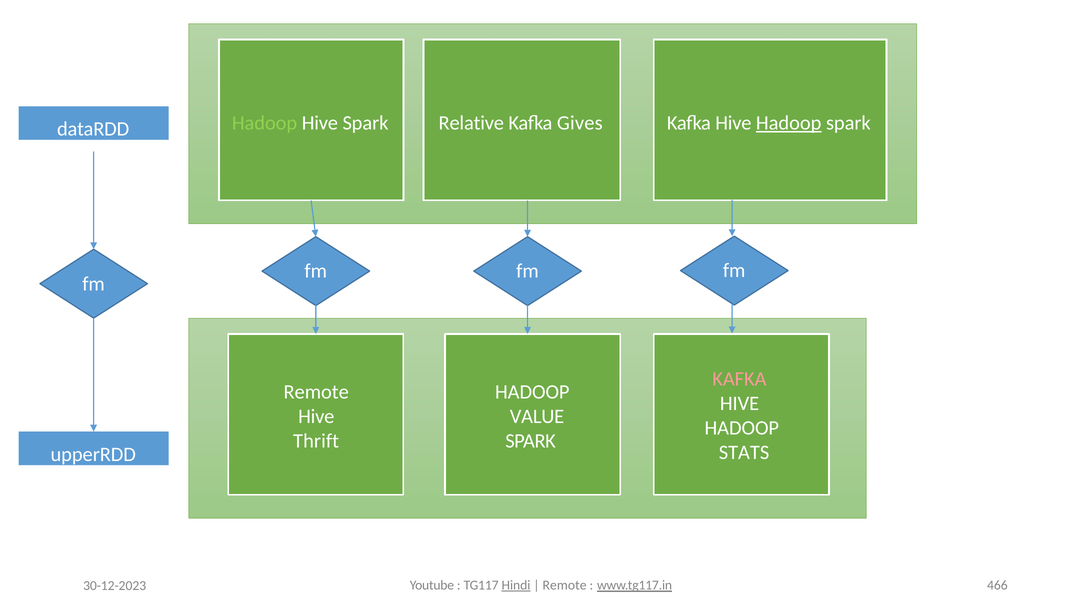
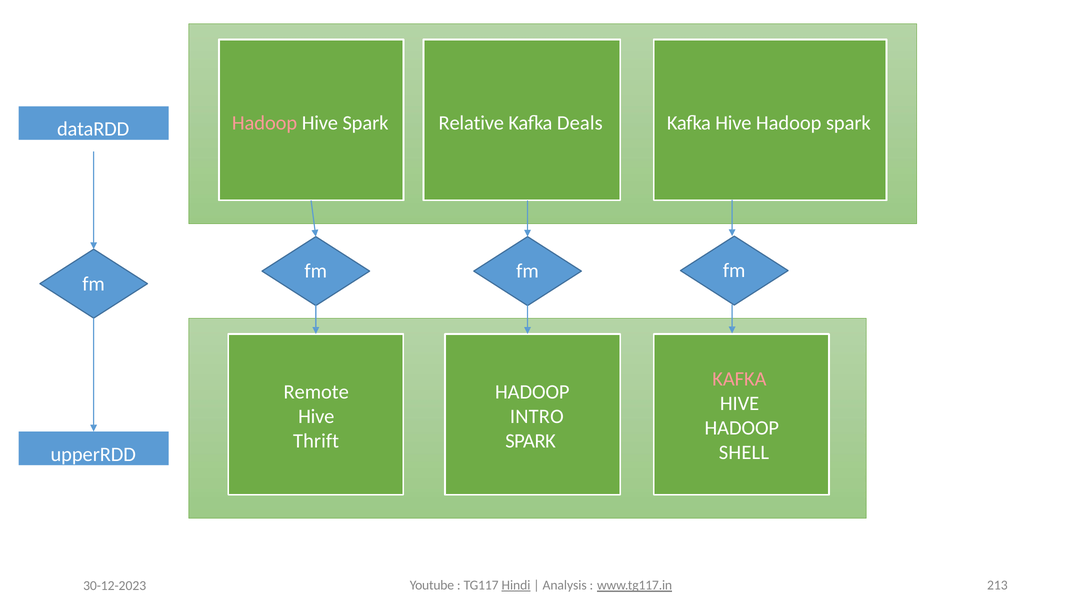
Hadoop at (265, 123) colour: light green -> pink
Gives: Gives -> Deals
Hadoop at (789, 123) underline: present -> none
VALUE: VALUE -> INTRO
STATS: STATS -> SHELL
Remote at (565, 585): Remote -> Analysis
466: 466 -> 213
